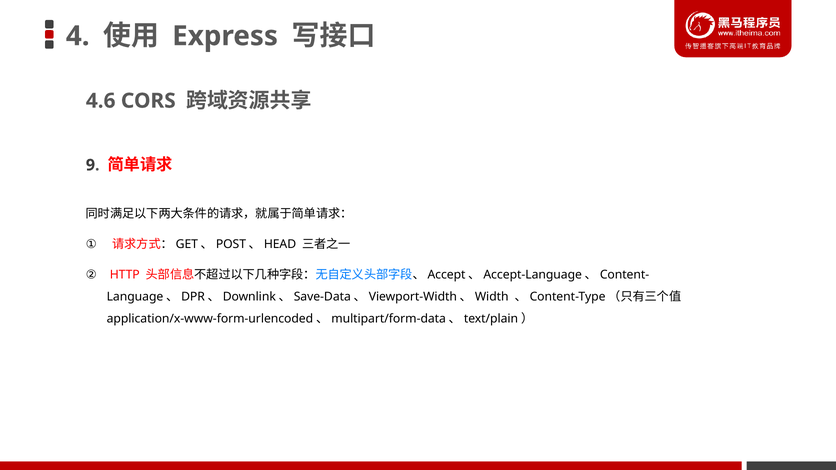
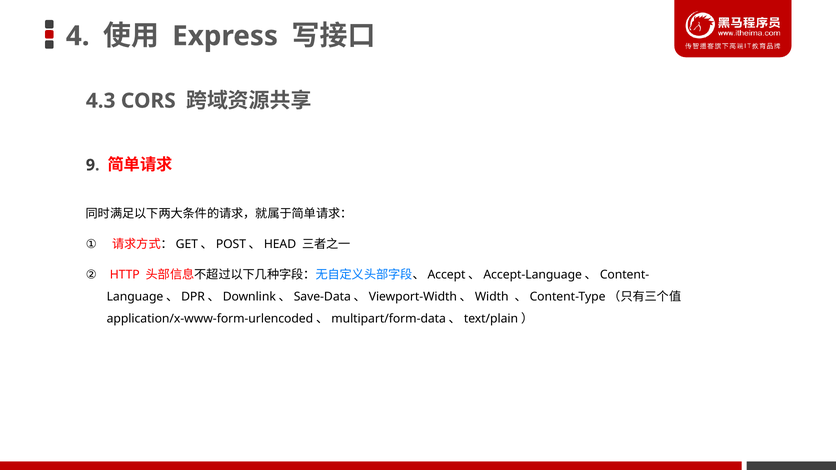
4.6: 4.6 -> 4.3
